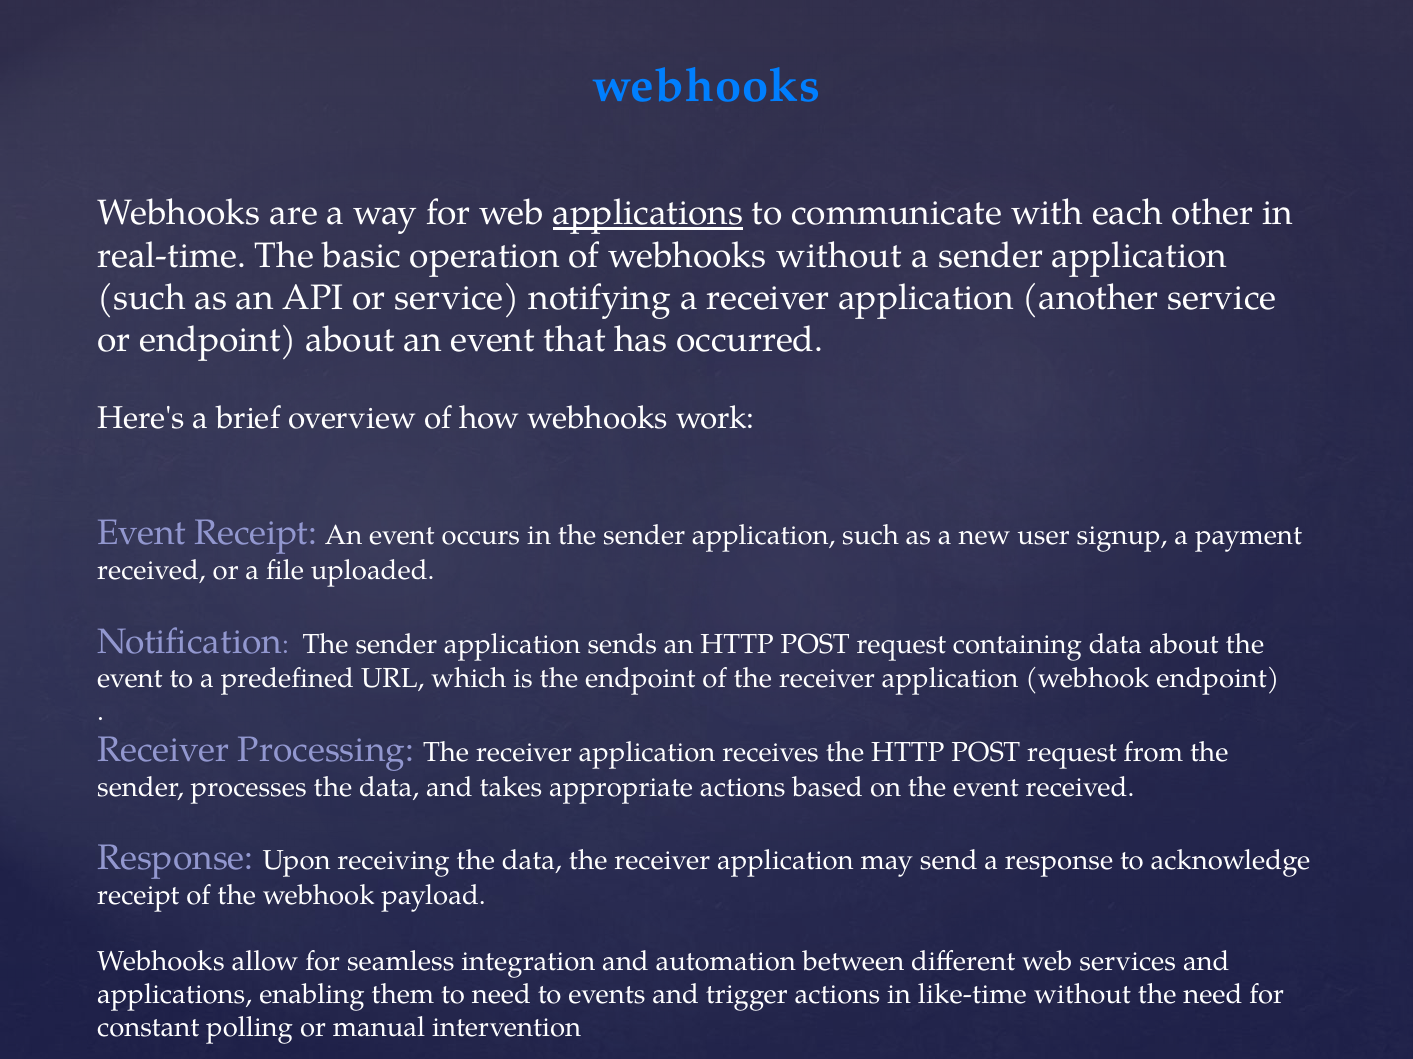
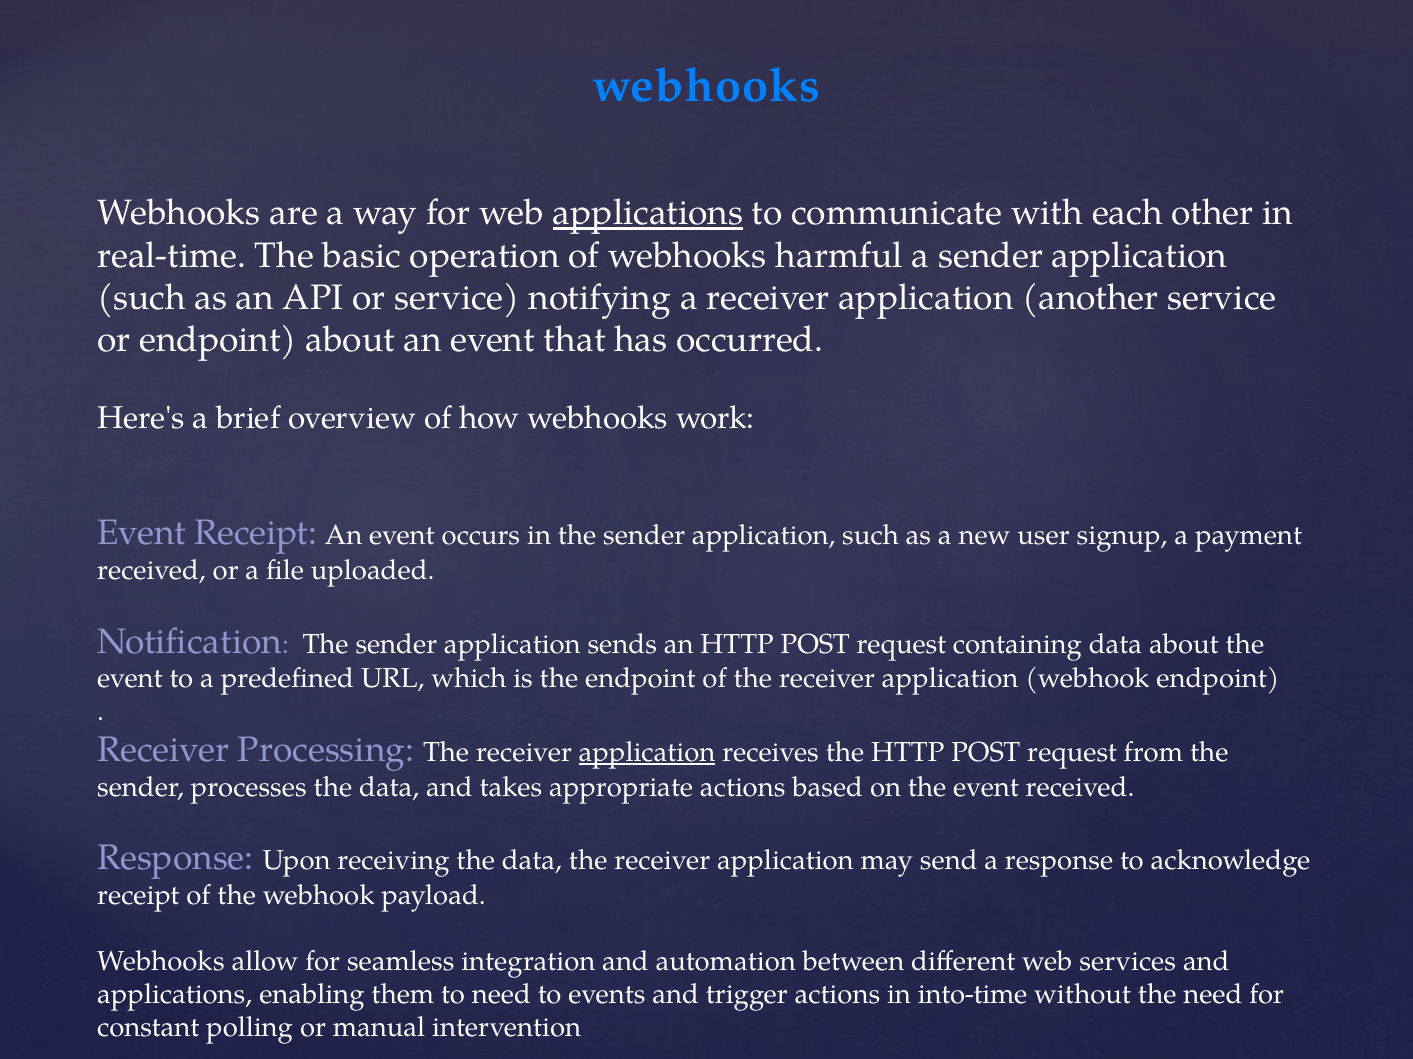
webhooks without: without -> harmful
application at (647, 753) underline: none -> present
like-time: like-time -> into-time
